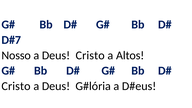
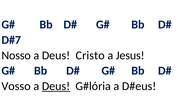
Altos: Altos -> Jesus
Cristo at (16, 86): Cristo -> Vosso
Deus at (56, 86) underline: none -> present
